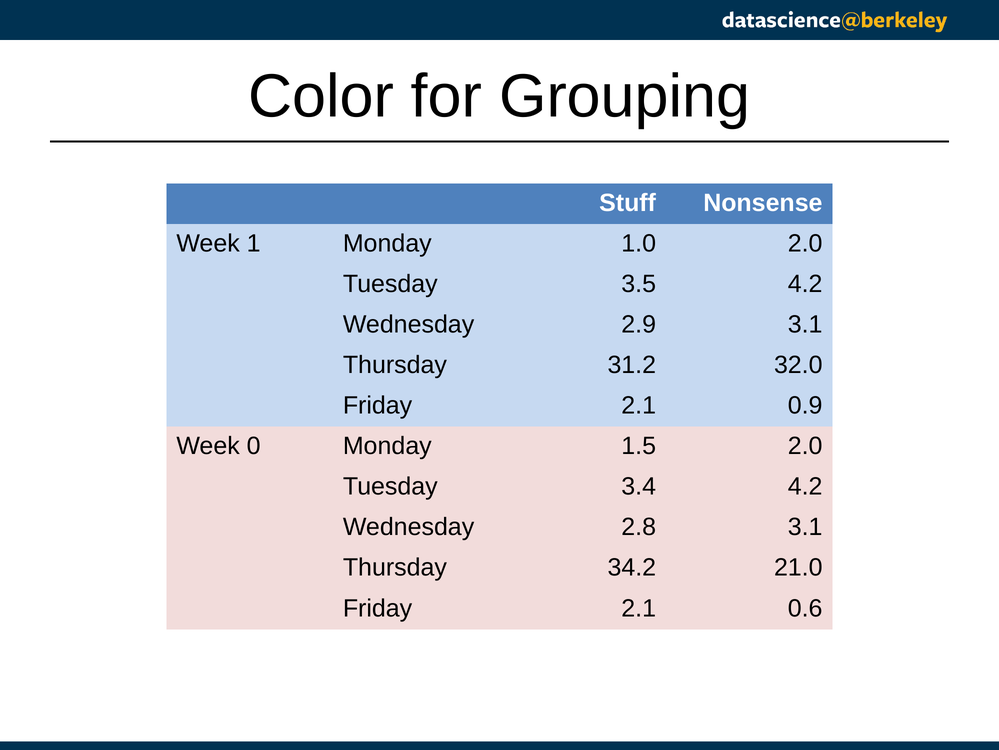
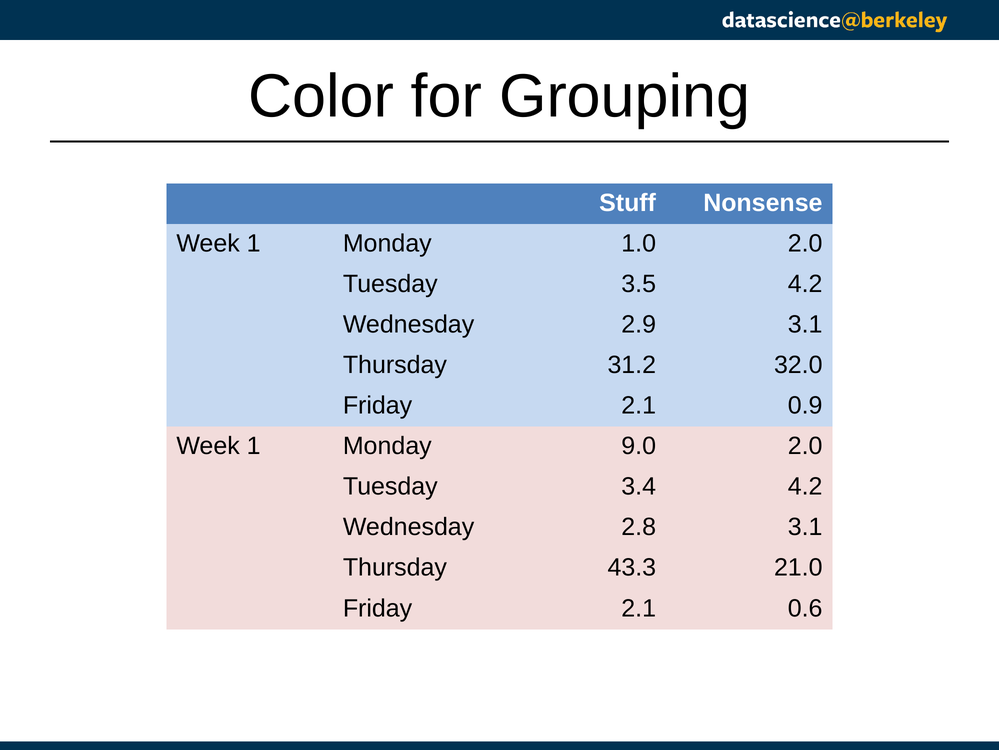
0 at (254, 446): 0 -> 1
1.5: 1.5 -> 9.0
34.2: 34.2 -> 43.3
